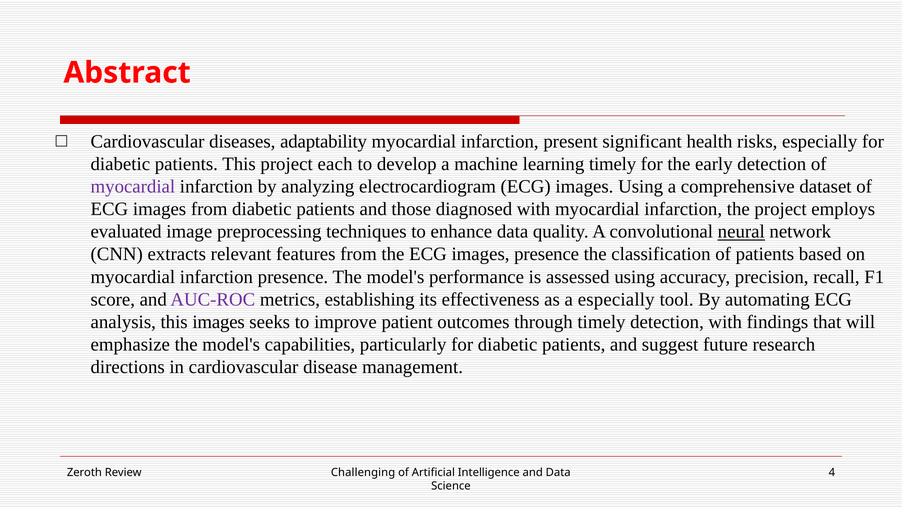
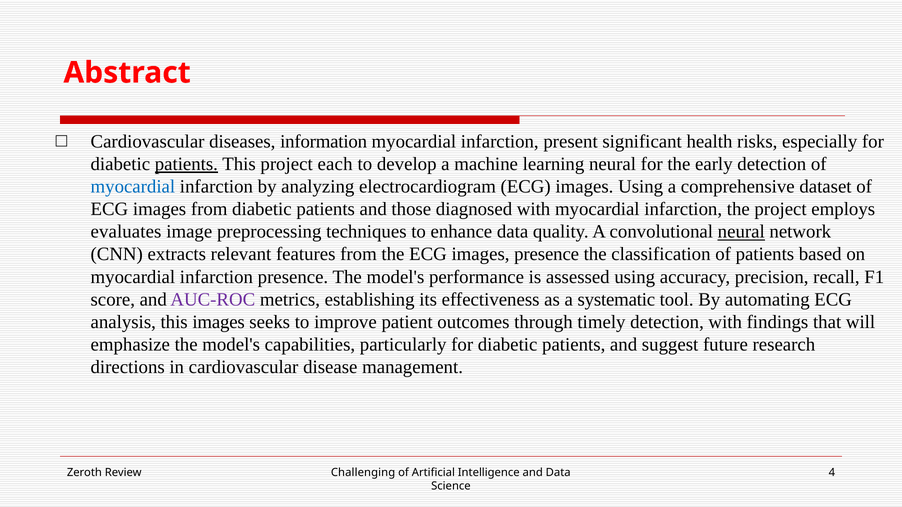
adaptability: adaptability -> information
patients at (186, 164) underline: none -> present
learning timely: timely -> neural
myocardial at (133, 187) colour: purple -> blue
evaluated: evaluated -> evaluates
a especially: especially -> systematic
